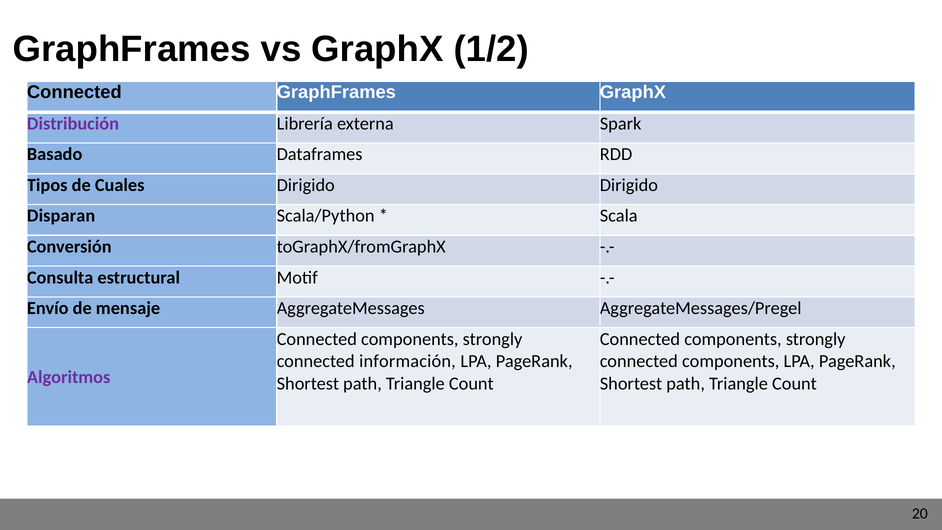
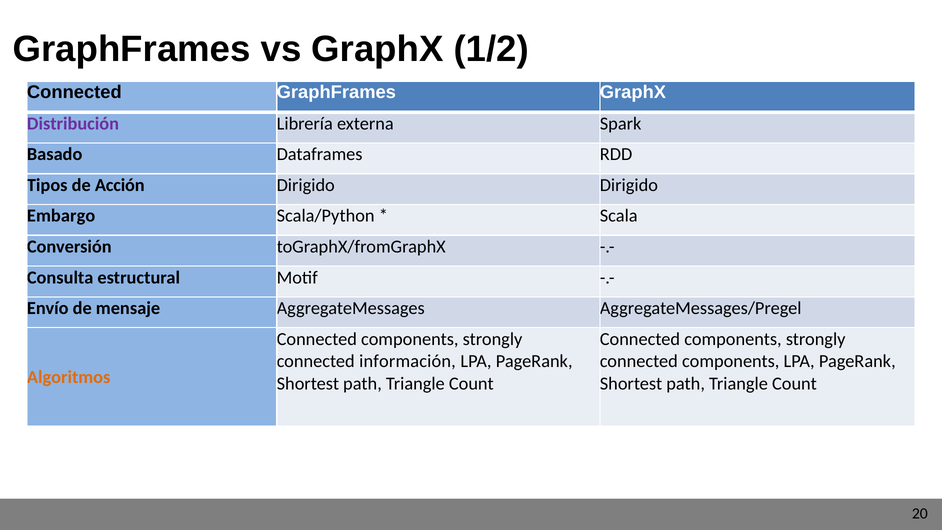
Cuales: Cuales -> Acción
Disparan: Disparan -> Embargo
Algoritmos colour: purple -> orange
